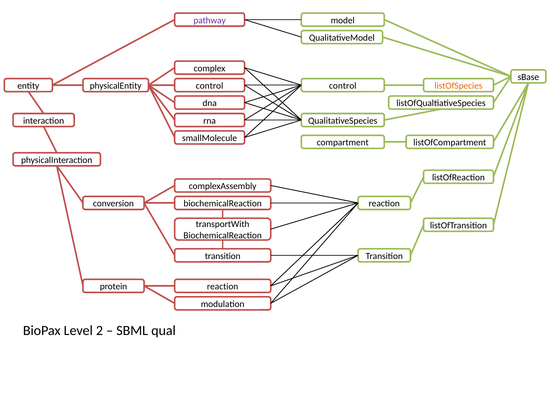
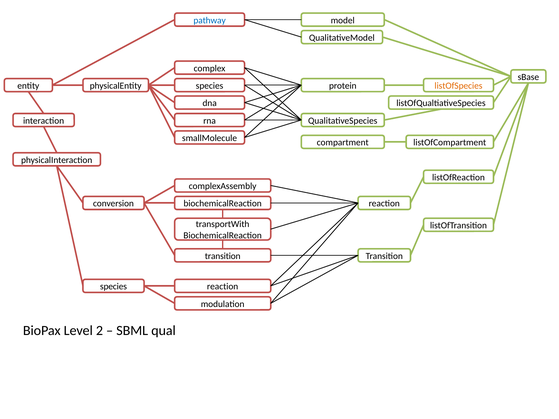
pathway colour: purple -> blue
control at (210, 86): control -> species
control at (343, 86): control -> protein
protein at (113, 287): protein -> species
